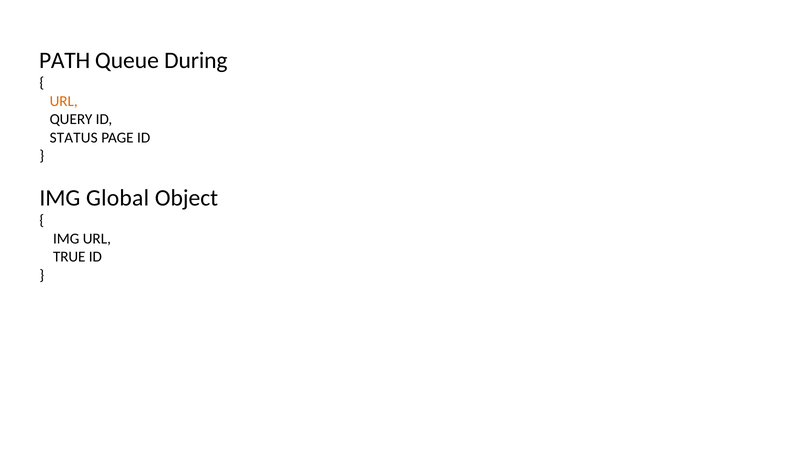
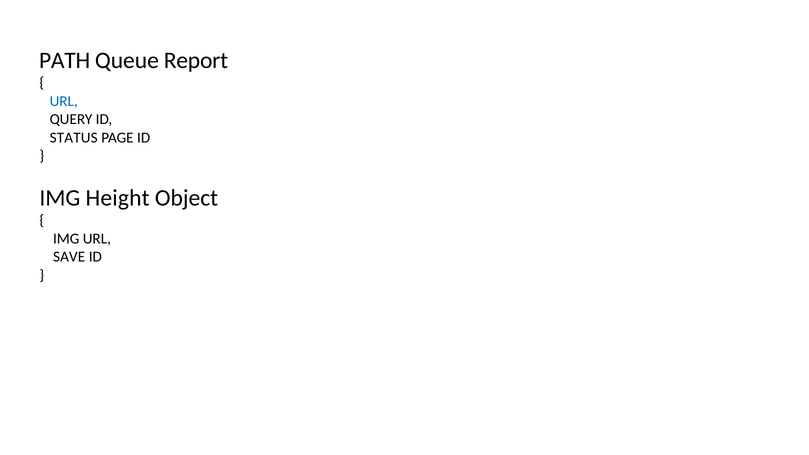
During: During -> Report
URL at (64, 101) colour: orange -> blue
Global: Global -> Height
TRUE: TRUE -> SAVE
